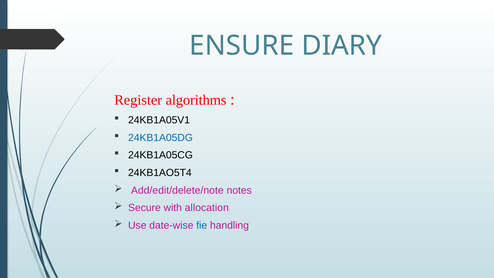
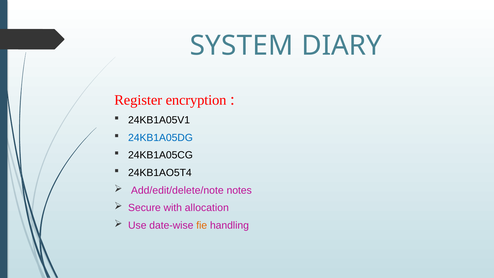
ENSURE: ENSURE -> SYSTEM
algorithms: algorithms -> encryption
fie colour: blue -> orange
